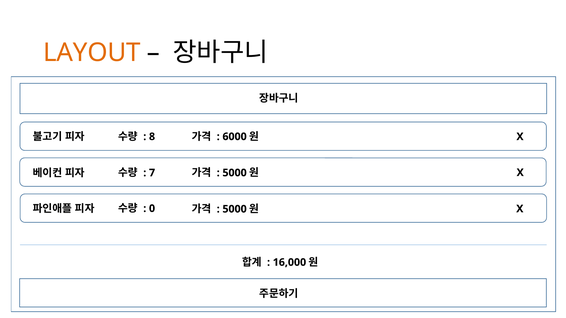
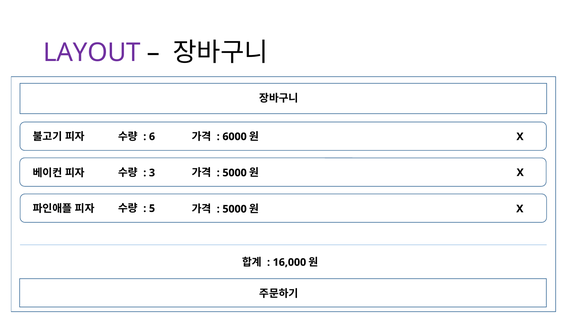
LAYOUT colour: orange -> purple
8: 8 -> 6
7: 7 -> 3
0: 0 -> 5
